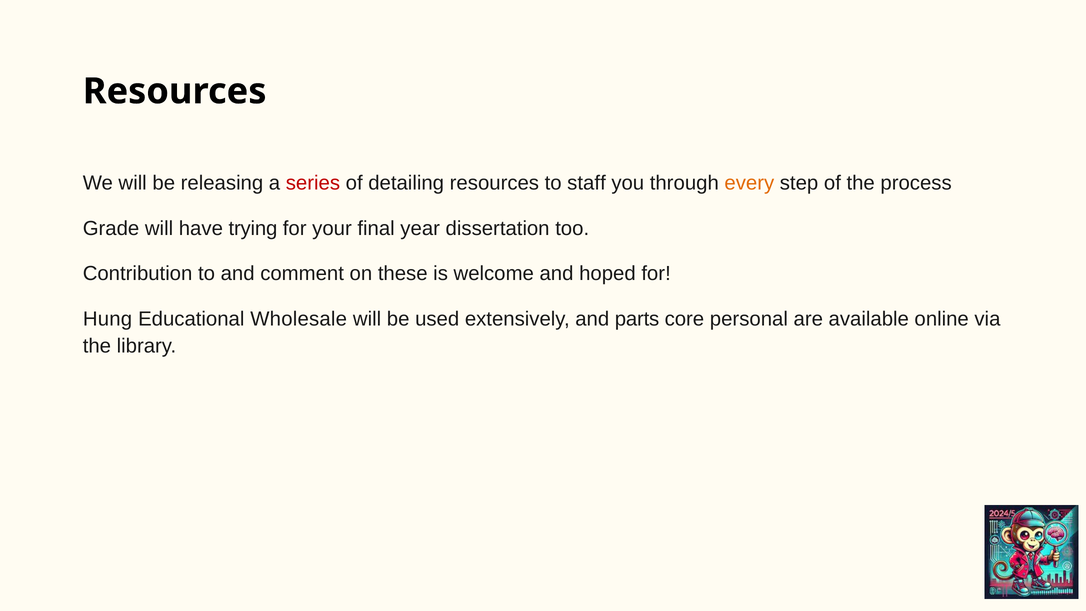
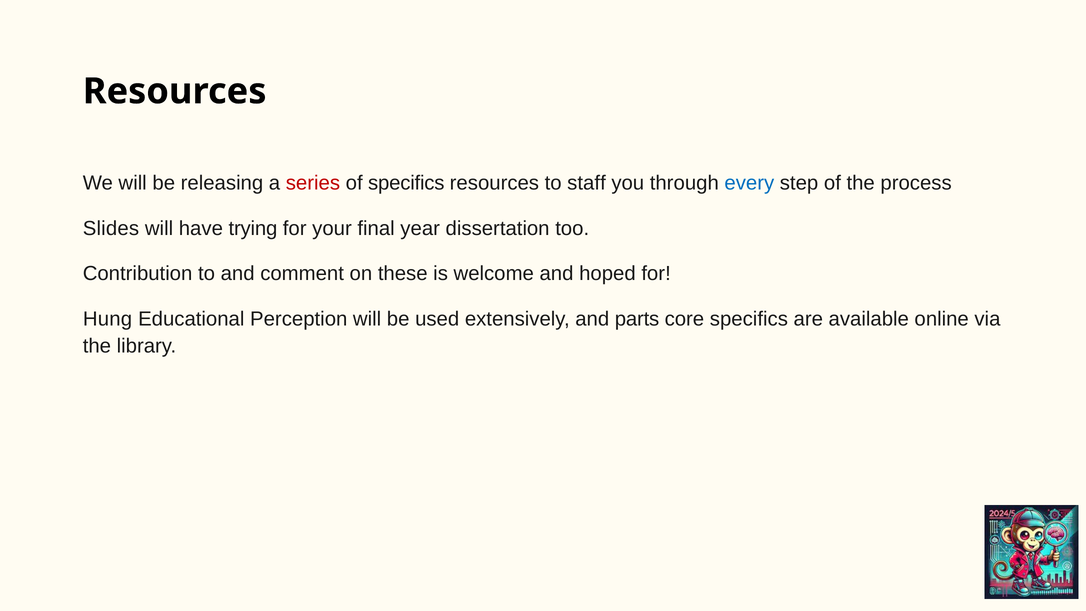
of detailing: detailing -> specifics
every colour: orange -> blue
Grade: Grade -> Slides
Wholesale: Wholesale -> Perception
core personal: personal -> specifics
